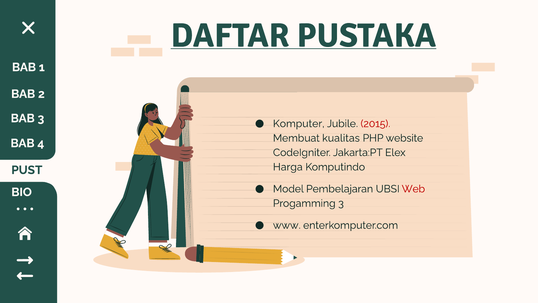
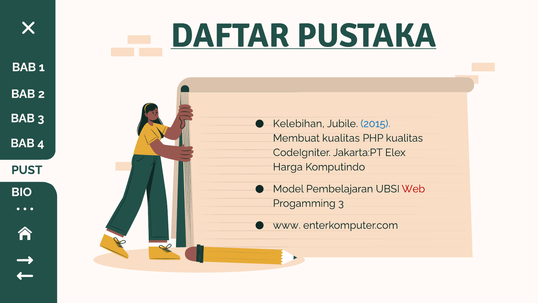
Komputer: Komputer -> Kelebihan
2015 colour: red -> blue
PHP website: website -> kualitas
